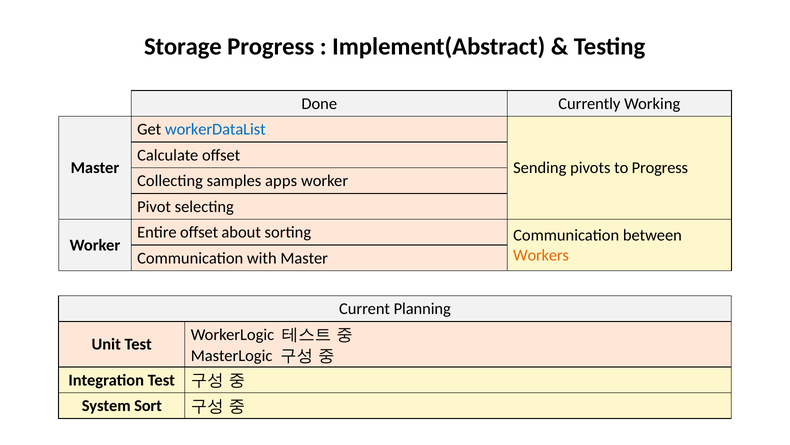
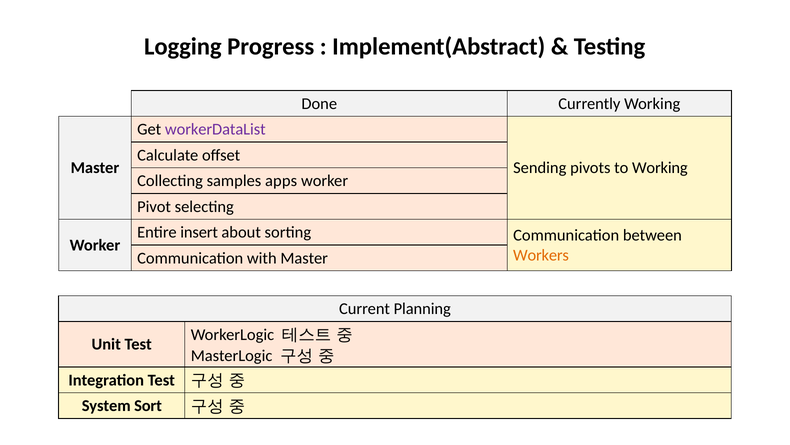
Storage: Storage -> Logging
workerDataList colour: blue -> purple
to Progress: Progress -> Working
Entire offset: offset -> insert
